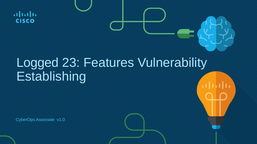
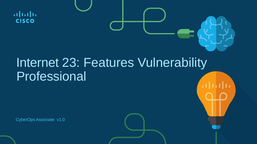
Logged: Logged -> Internet
Establishing: Establishing -> Professional
